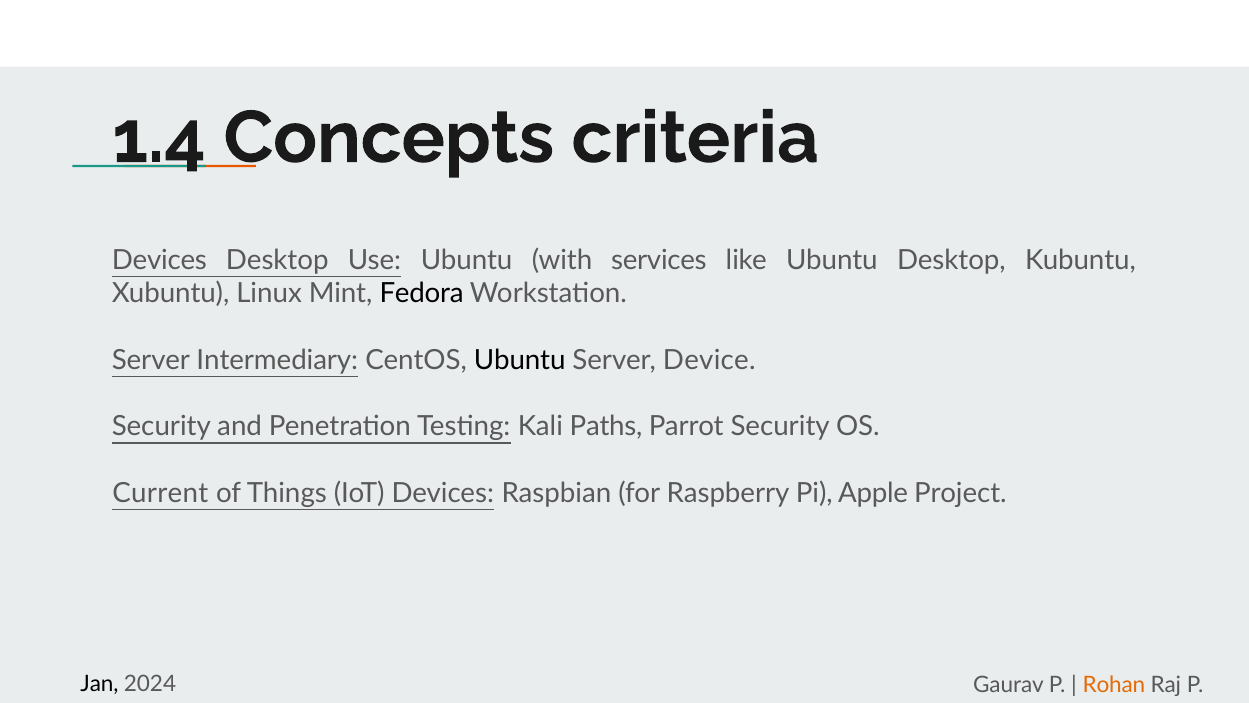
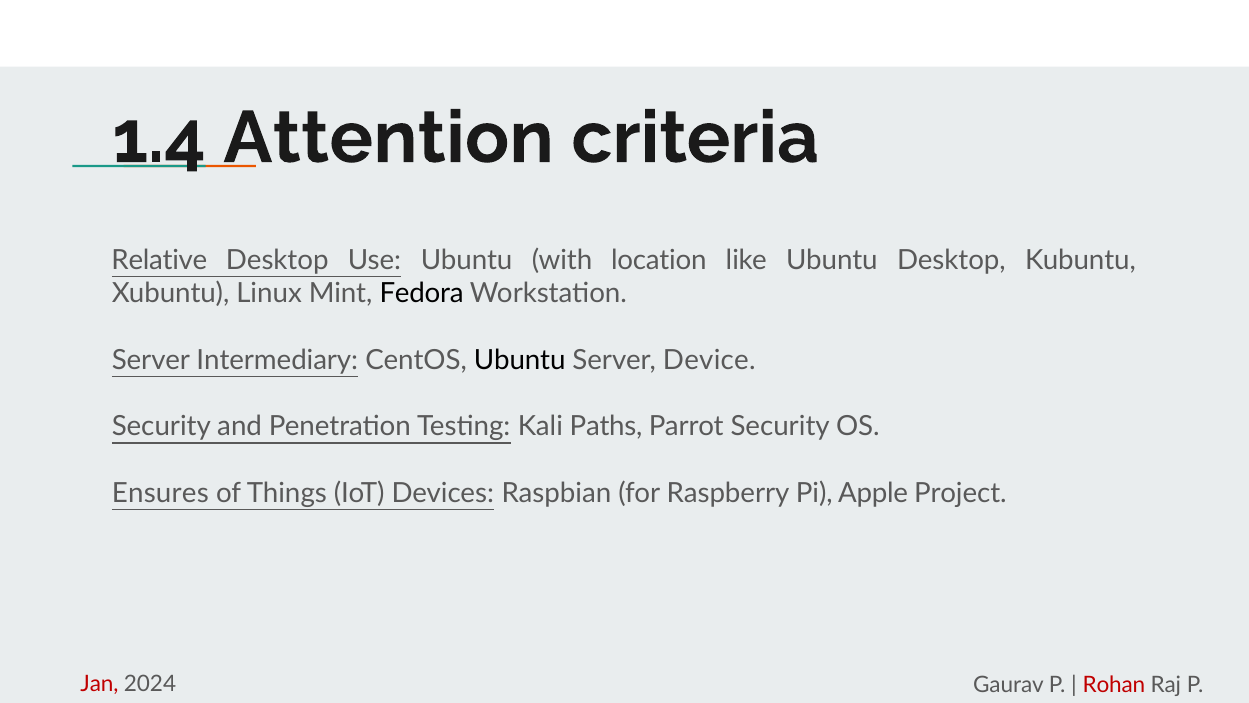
Concepts: Concepts -> Attention
Devices at (159, 260): Devices -> Relative
services: services -> location
Current: Current -> Ensures
Jan colour: black -> red
Rohan colour: orange -> red
